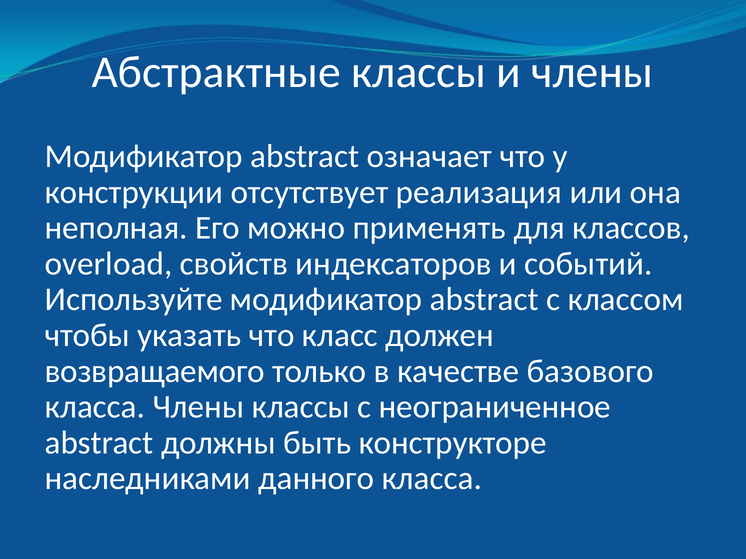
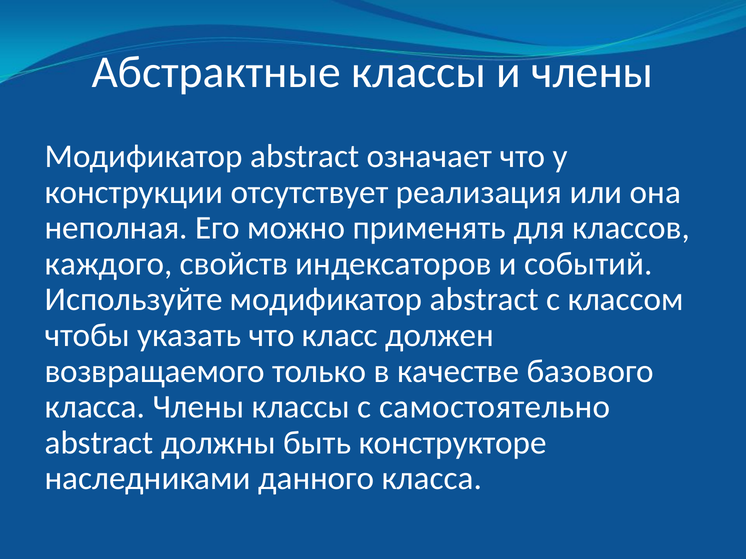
overload: overload -> каждого
неограниченное: неограниченное -> самостоятельно
